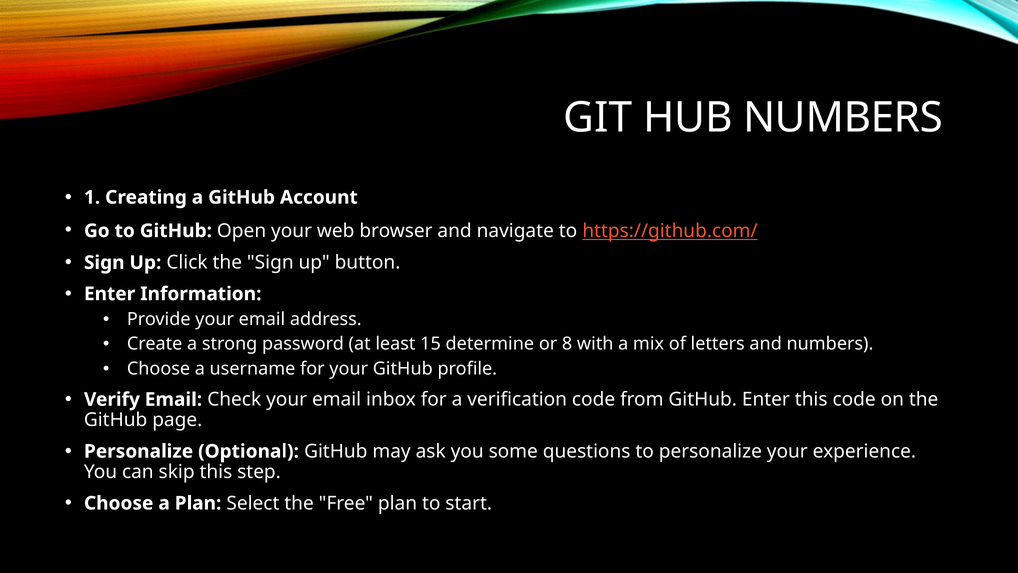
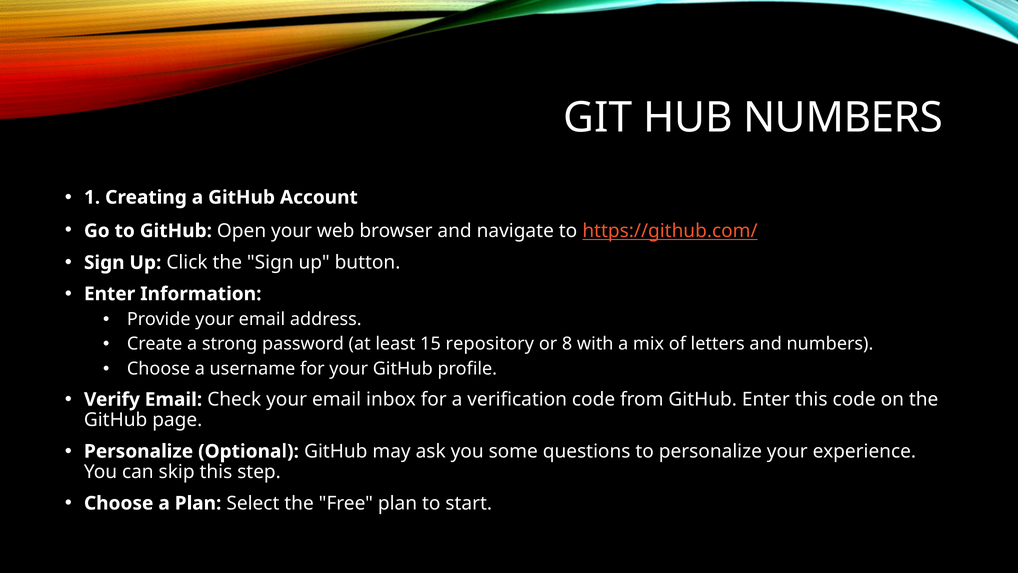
determine: determine -> repository
